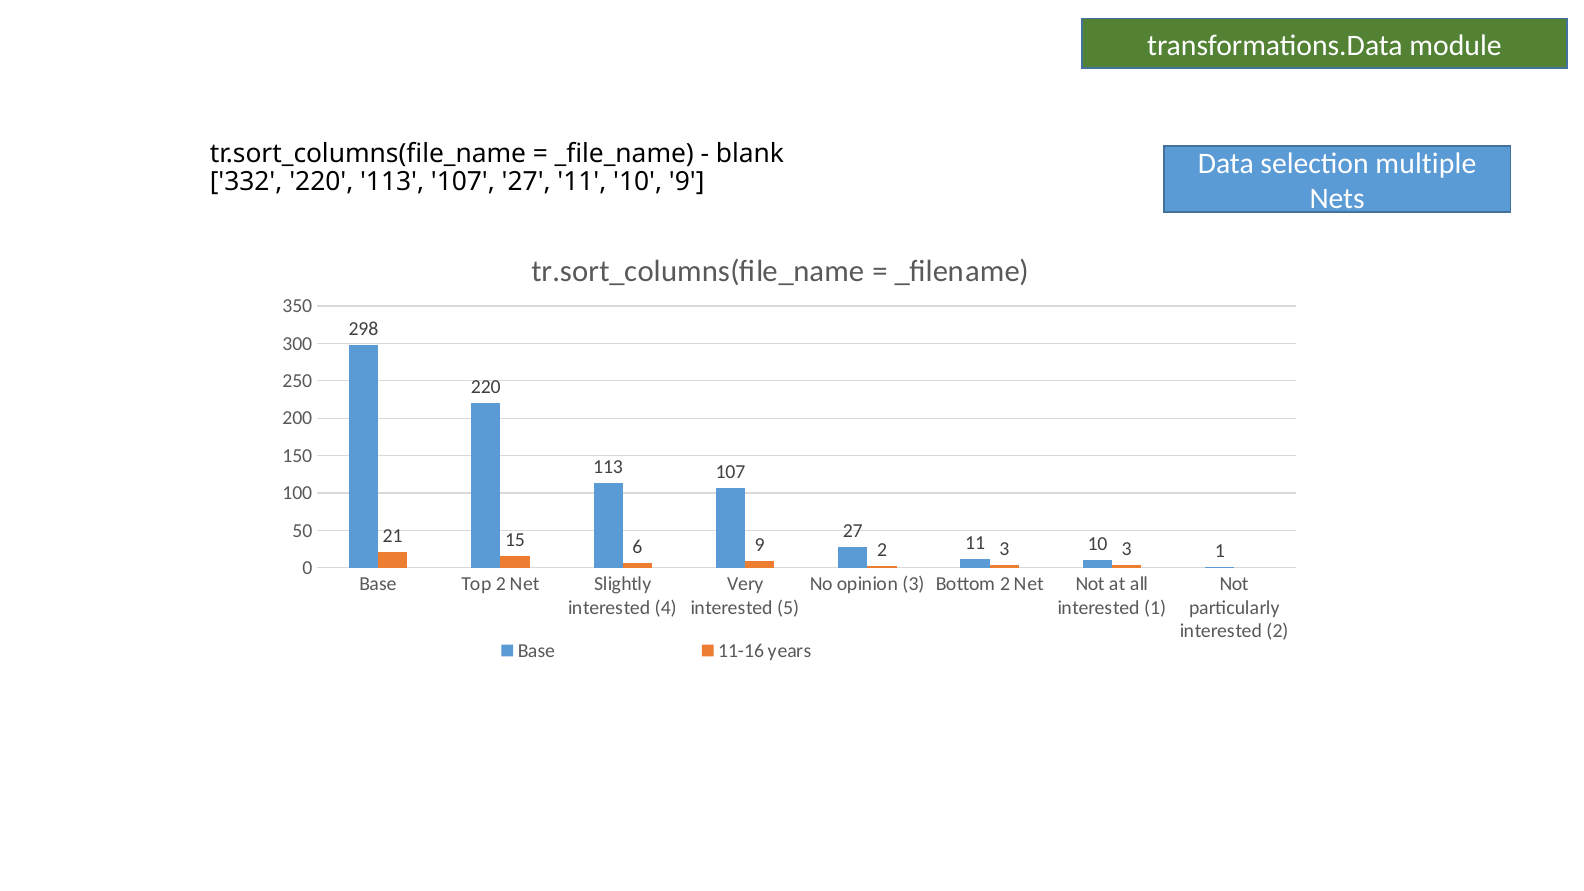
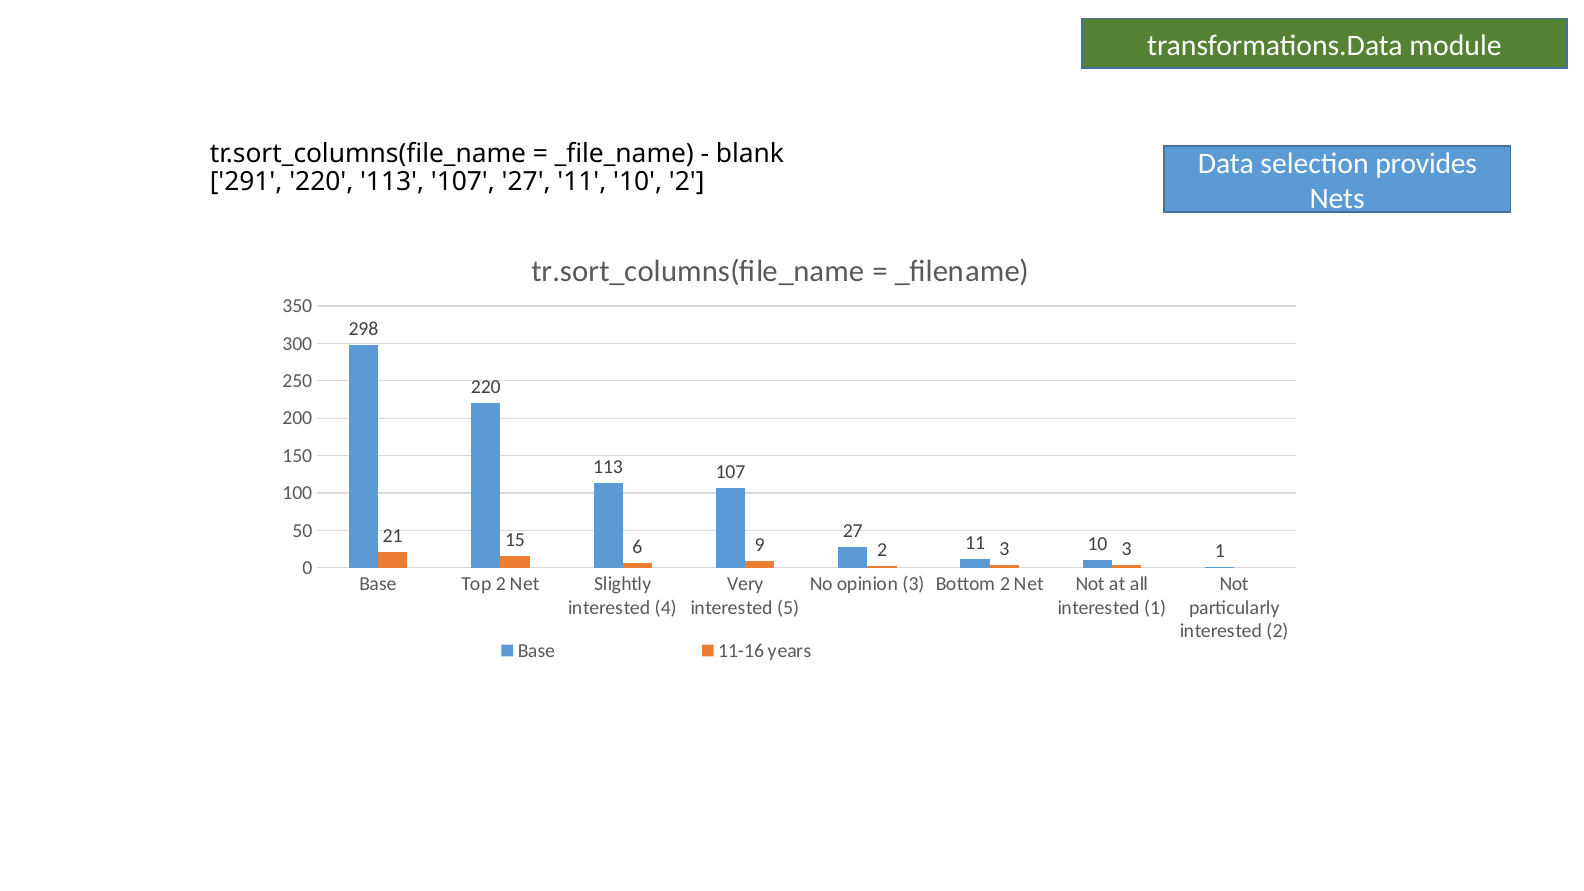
multiple: multiple -> provides
332: 332 -> 291
10 9: 9 -> 2
